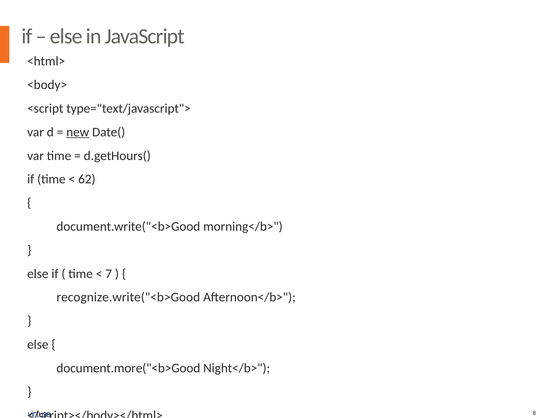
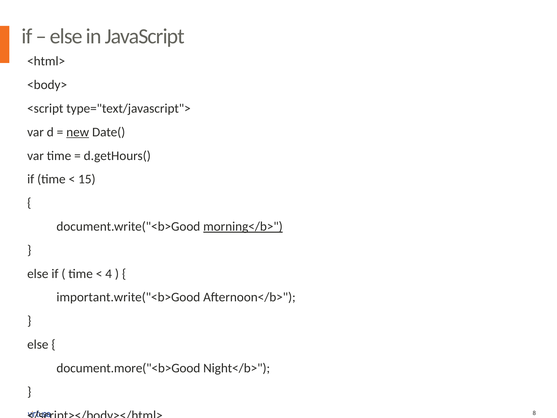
62: 62 -> 15
morning</b> underline: none -> present
7: 7 -> 4
recognize.write("<b>Good: recognize.write("<b>Good -> important.write("<b>Good
